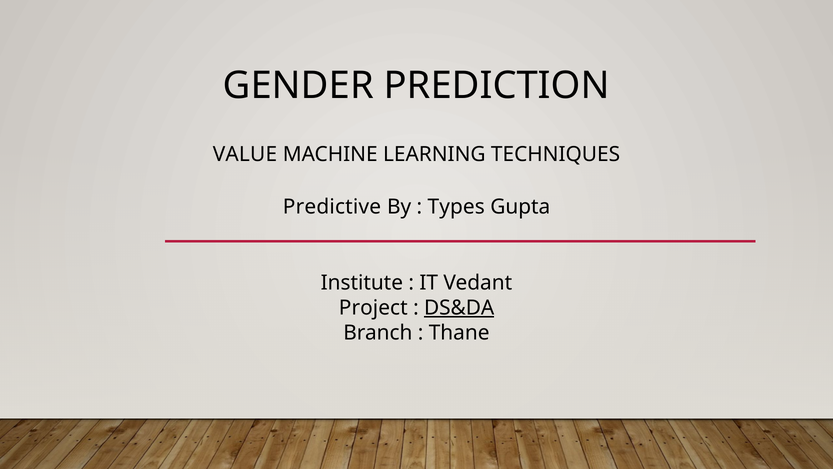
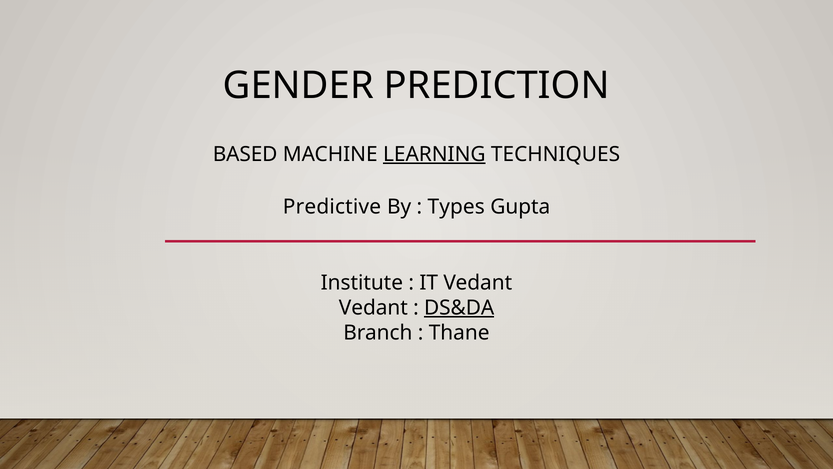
VALUE: VALUE -> BASED
LEARNING underline: none -> present
Project at (373, 307): Project -> Vedant
